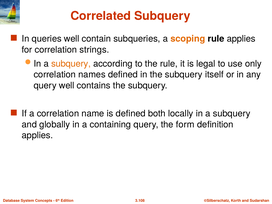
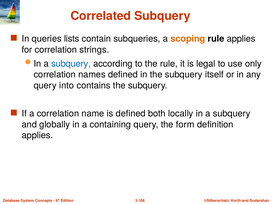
queries well: well -> lists
subquery at (71, 64) colour: orange -> blue
query well: well -> into
